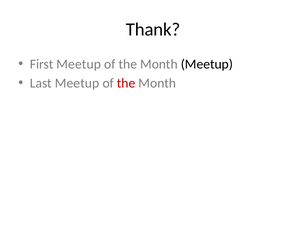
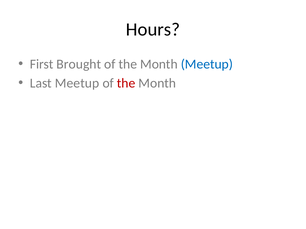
Thank: Thank -> Hours
First Meetup: Meetup -> Brought
Meetup at (207, 64) colour: black -> blue
